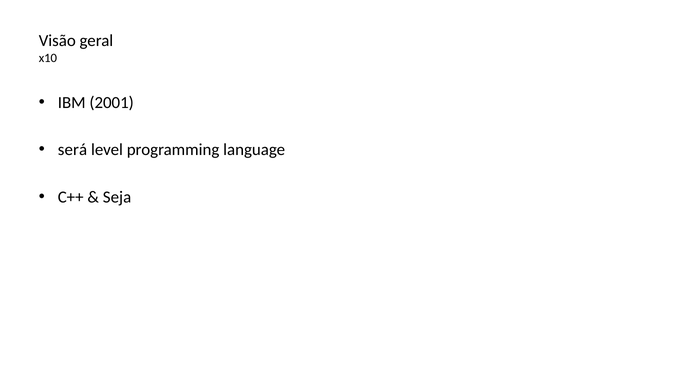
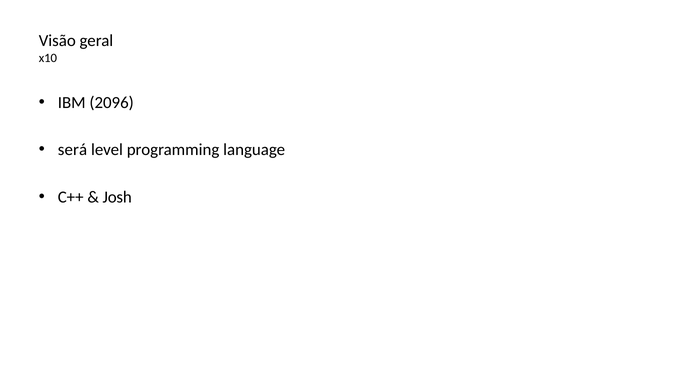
2001: 2001 -> 2096
Seja: Seja -> Josh
